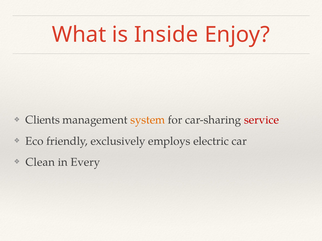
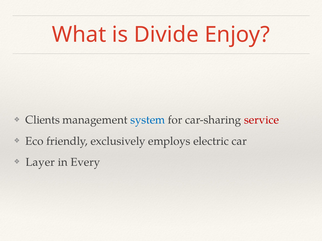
Inside: Inside -> Divide
system colour: orange -> blue
Clean: Clean -> Layer
